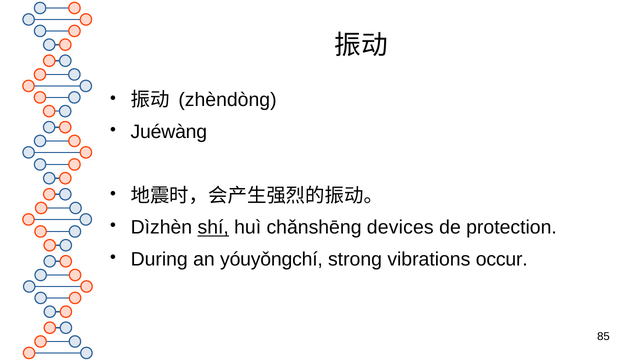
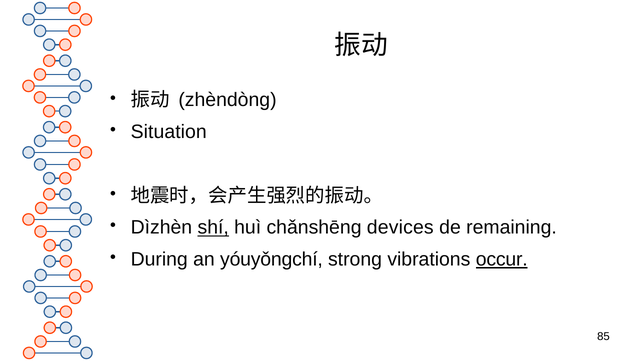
Juéwàng: Juéwàng -> Situation
protection: protection -> remaining
occur underline: none -> present
